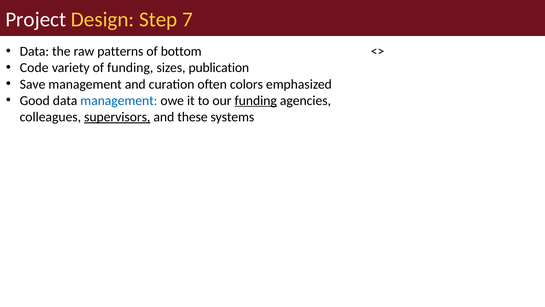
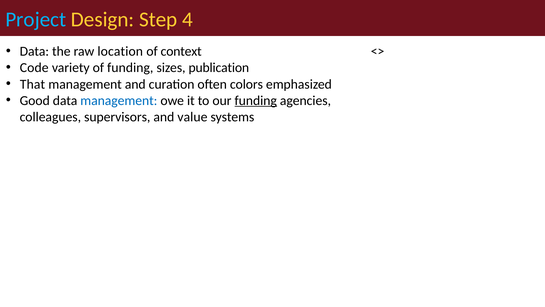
Project colour: white -> light blue
7: 7 -> 4
patterns: patterns -> location
bottom: bottom -> context
Save: Save -> That
supervisors underline: present -> none
these: these -> value
